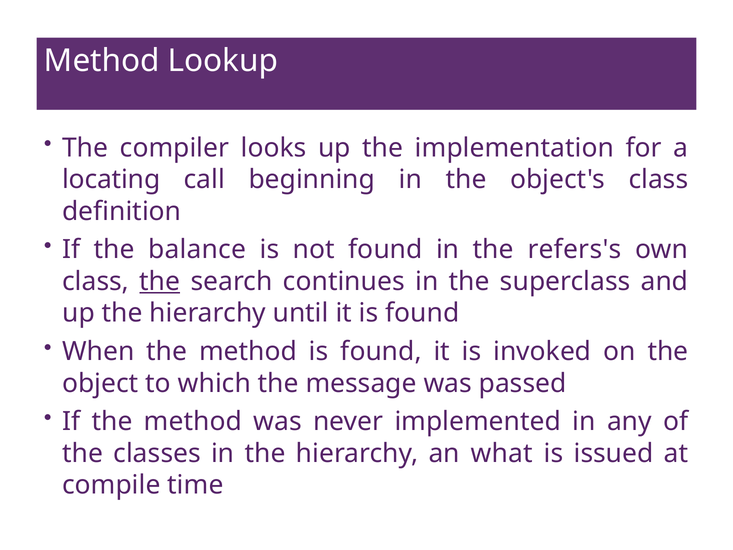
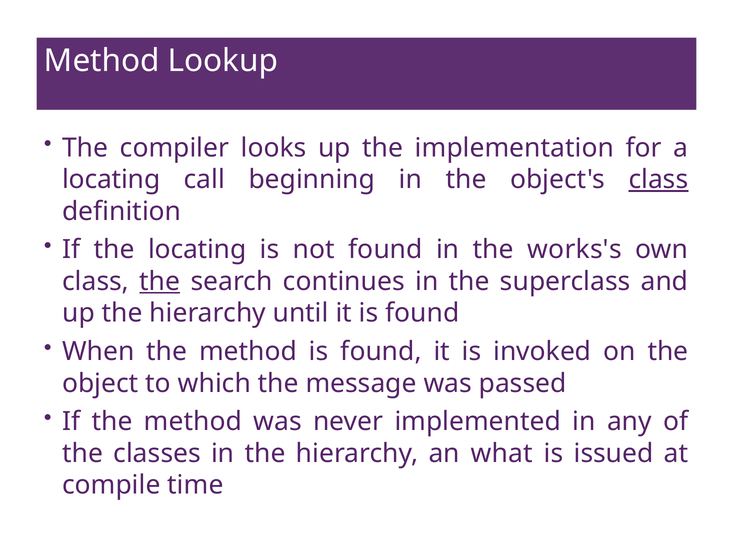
class at (658, 180) underline: none -> present
the balance: balance -> locating
refers's: refers's -> works's
